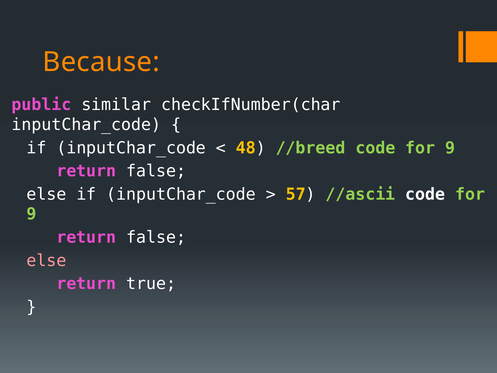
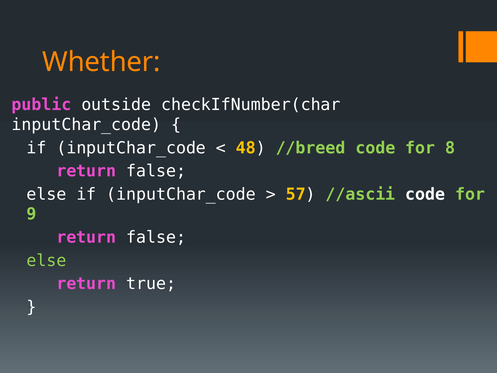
Because: Because -> Whether
similar: similar -> outside
9 at (450, 148): 9 -> 8
else at (46, 260) colour: pink -> light green
